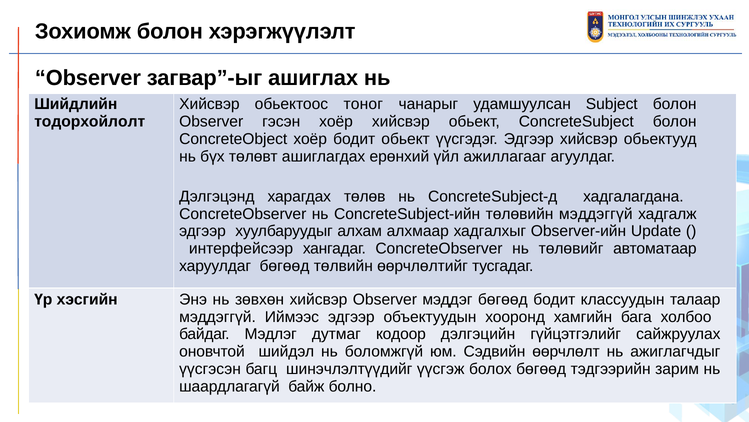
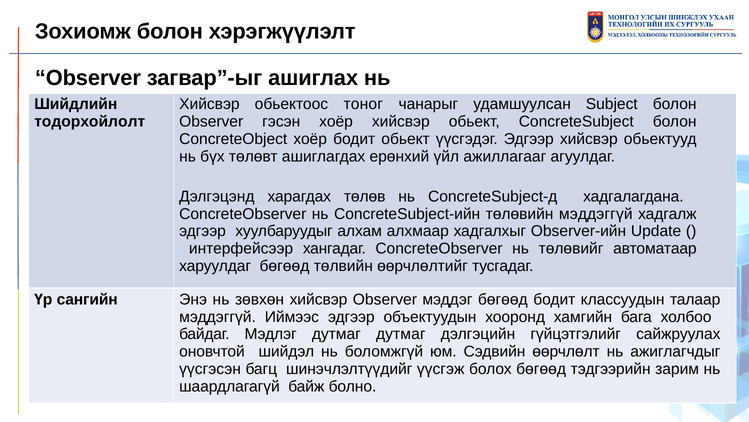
хэсгийн: хэсгийн -> сангийн
дутмаг кодоор: кодоор -> дутмаг
